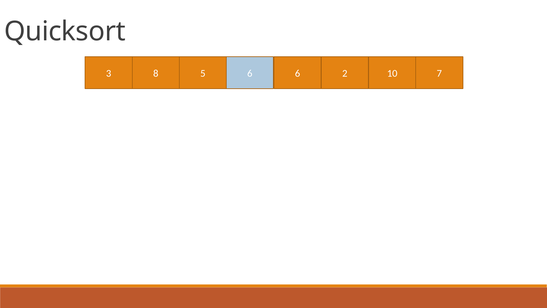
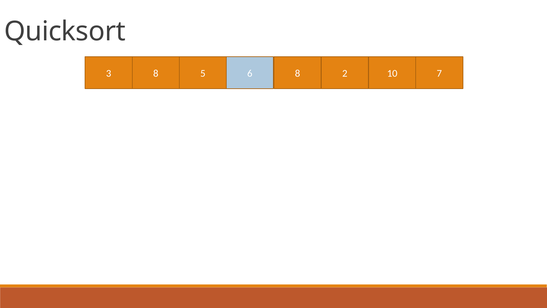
6 6: 6 -> 8
